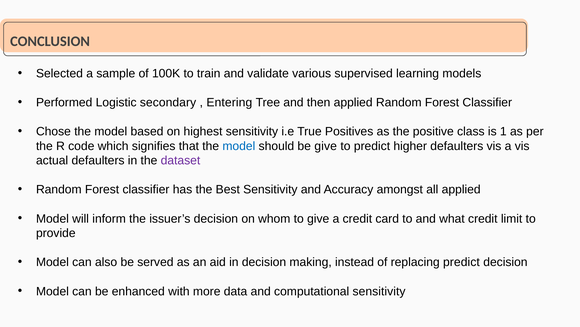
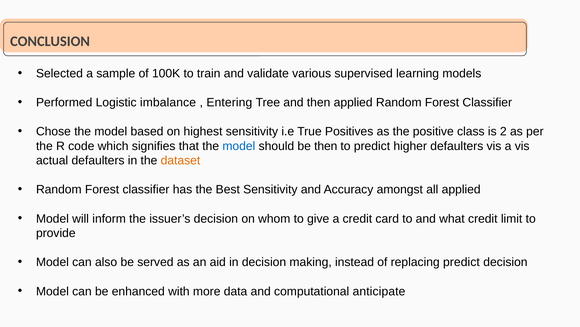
secondary: secondary -> imbalance
1: 1 -> 2
be give: give -> then
dataset colour: purple -> orange
computational sensitivity: sensitivity -> anticipate
